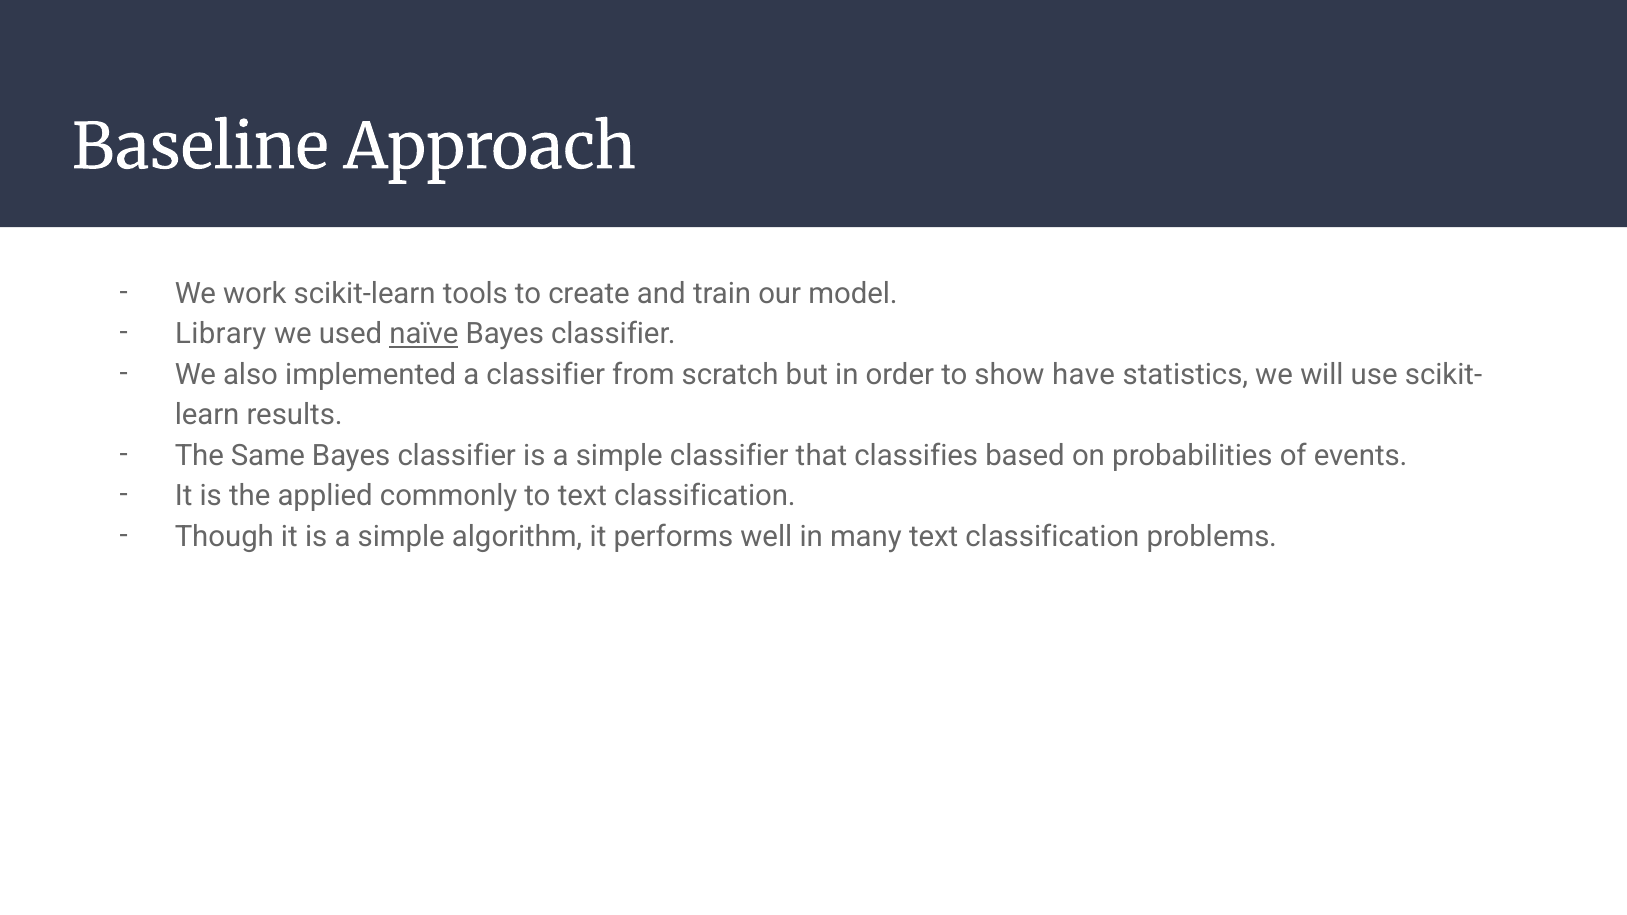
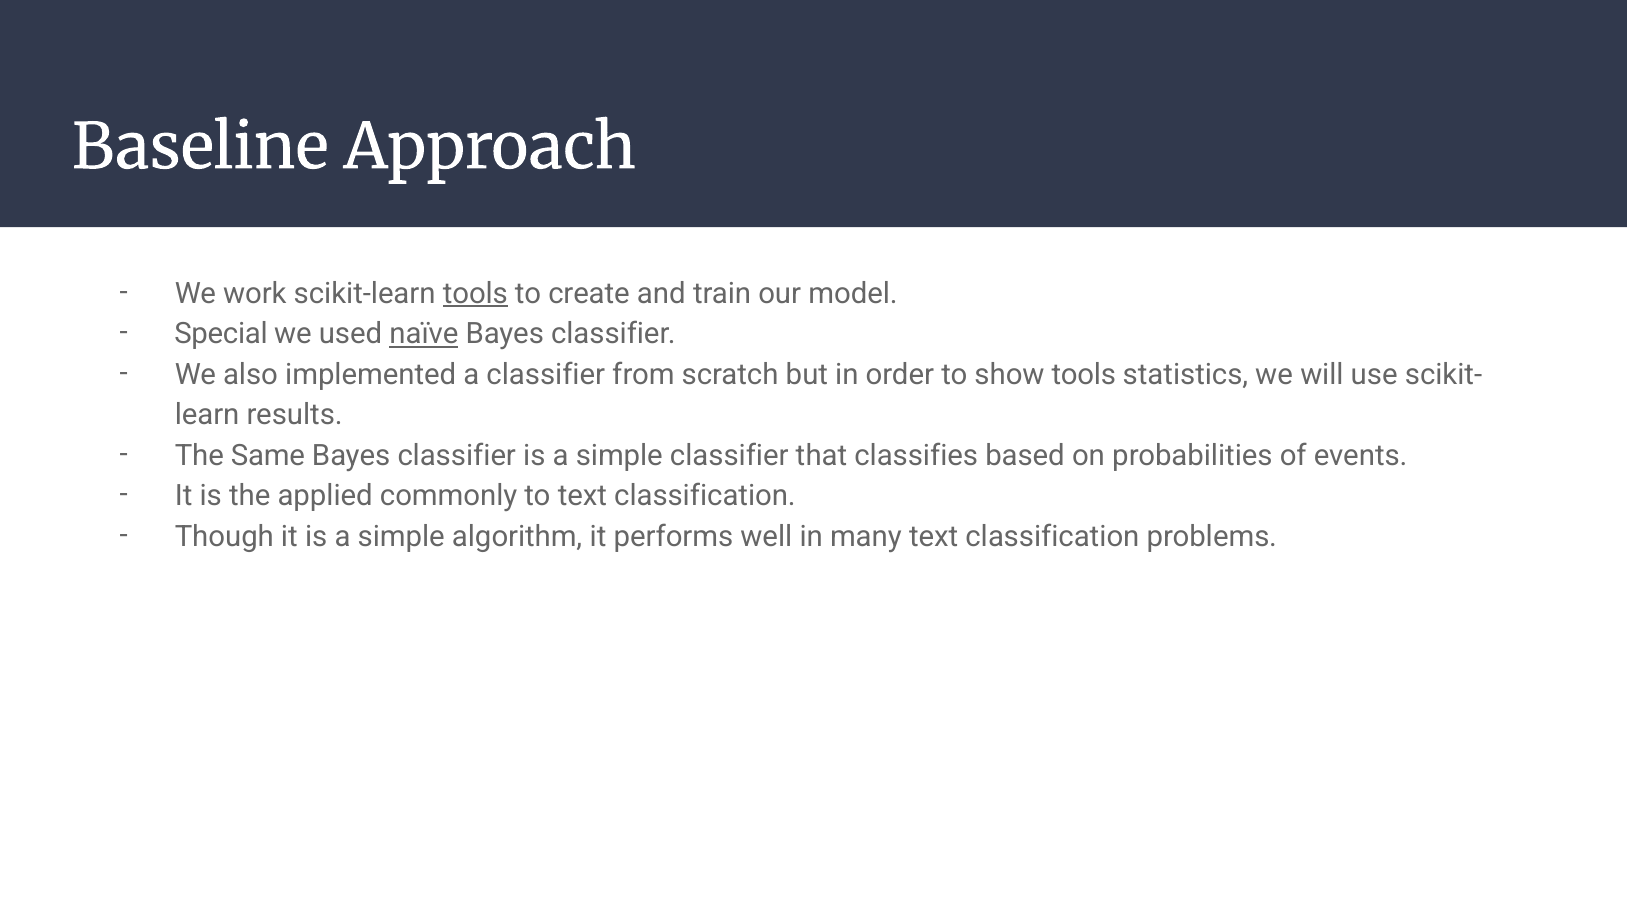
tools at (475, 294) underline: none -> present
Library: Library -> Special
show have: have -> tools
